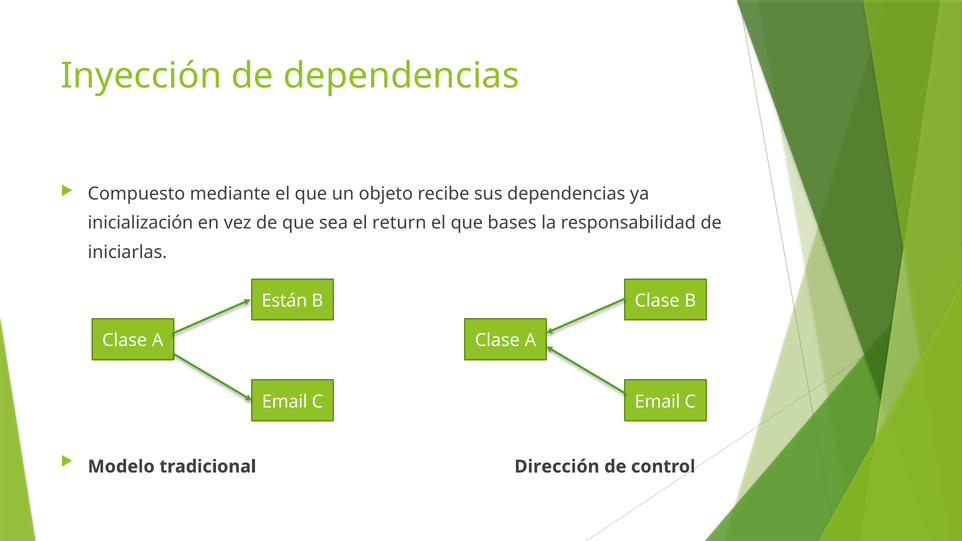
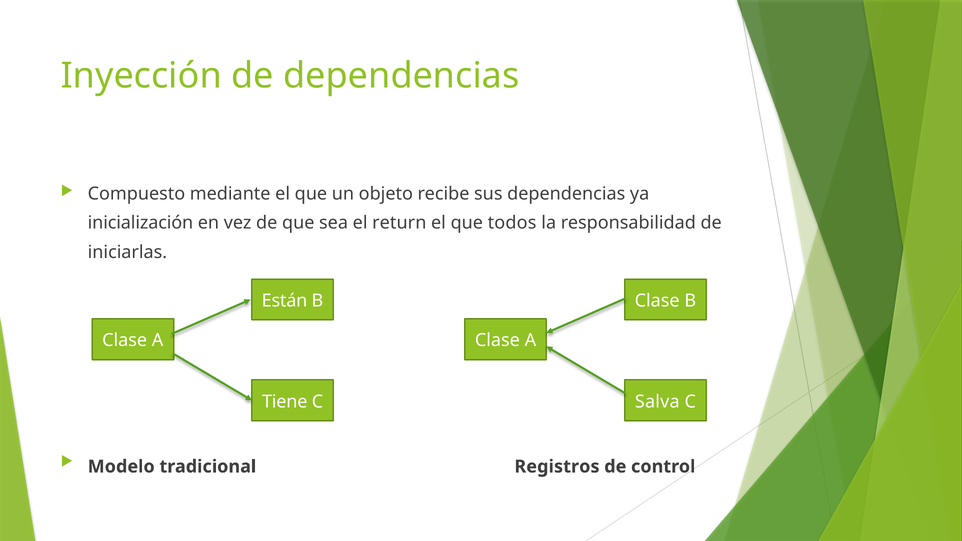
bases: bases -> todos
Email at (285, 402): Email -> Tiene
Email at (657, 402): Email -> Salva
Dirección: Dirección -> Registros
